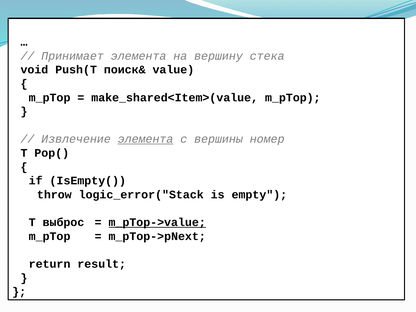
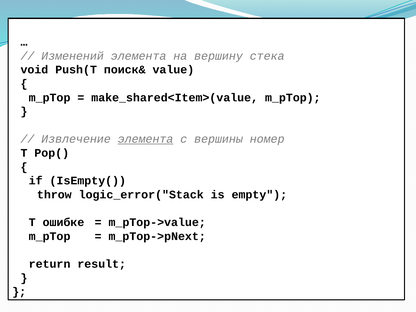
Принимает: Принимает -> Изменений
выброс: выброс -> ошибке
m_pTop->value underline: present -> none
